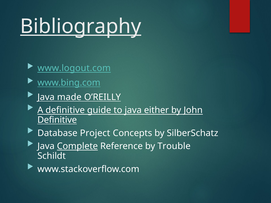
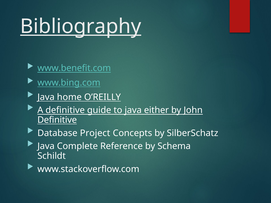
www.logout.com: www.logout.com -> www.benefit.com
made: made -> home
Complete underline: present -> none
Trouble: Trouble -> Schema
